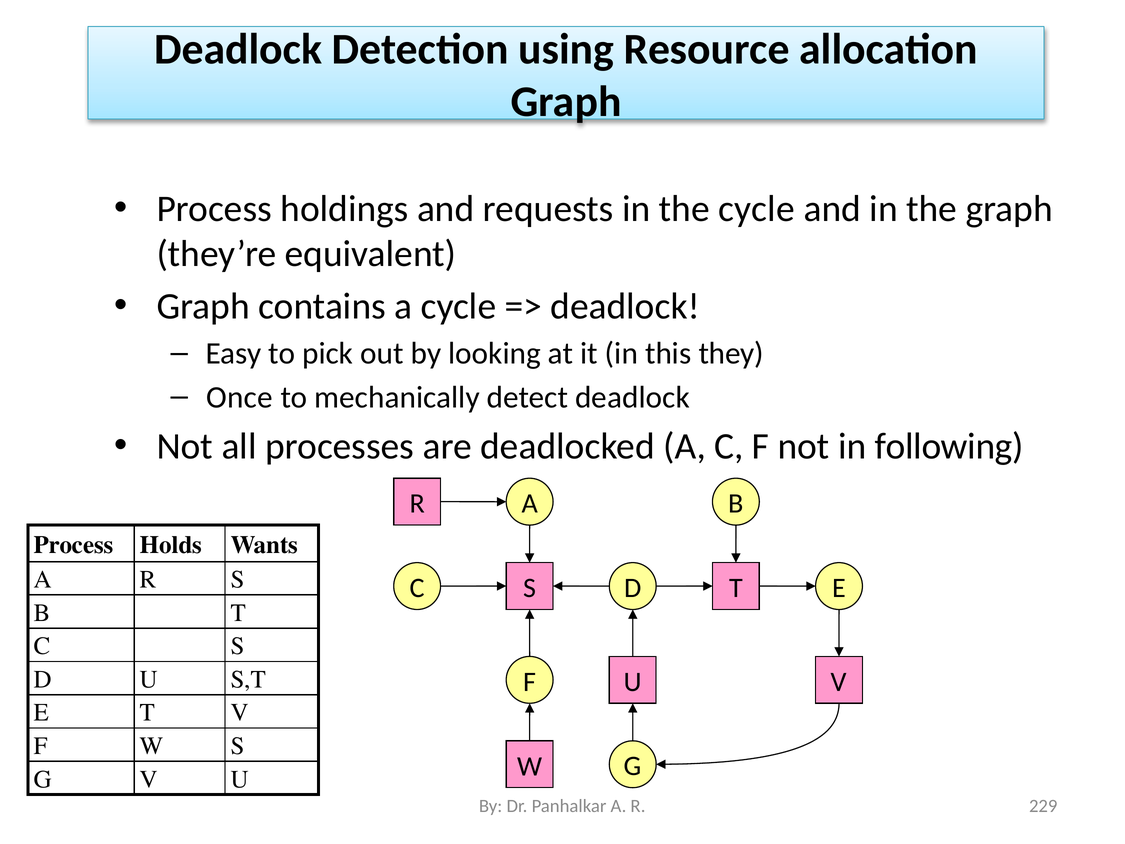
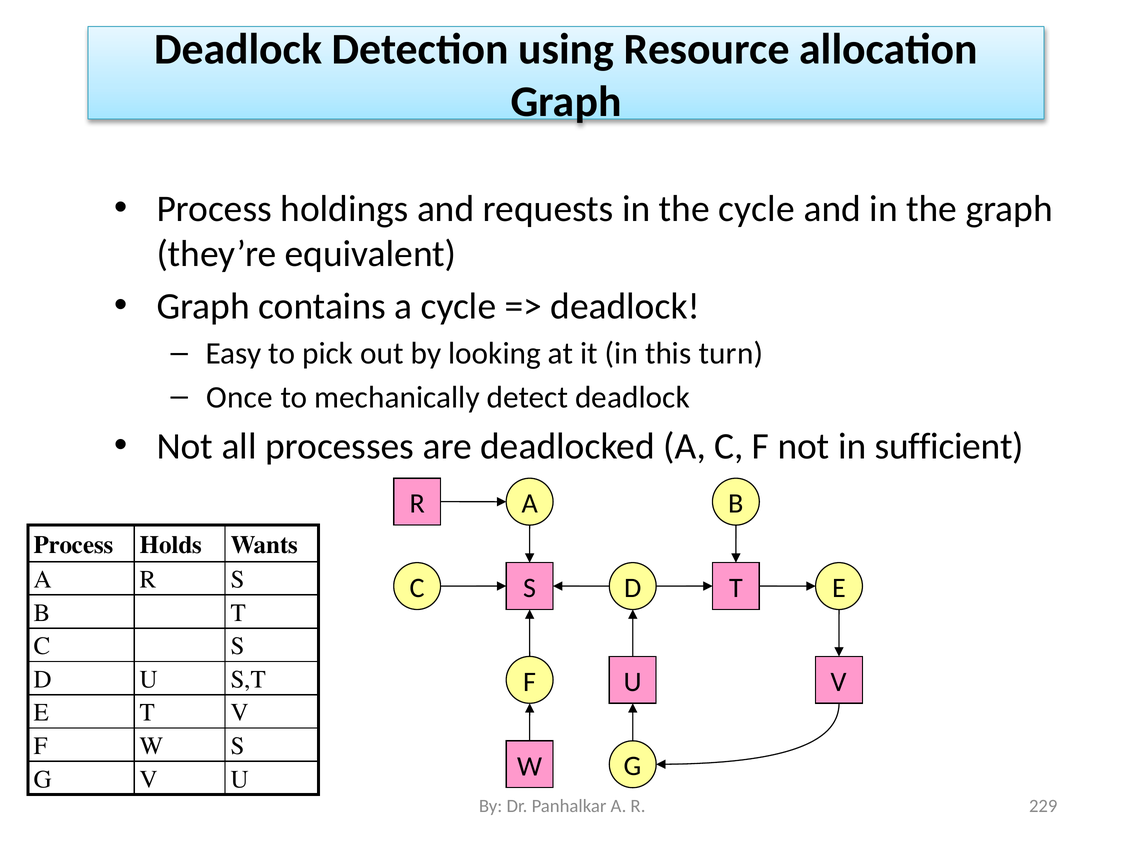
they: they -> turn
following: following -> sufficient
